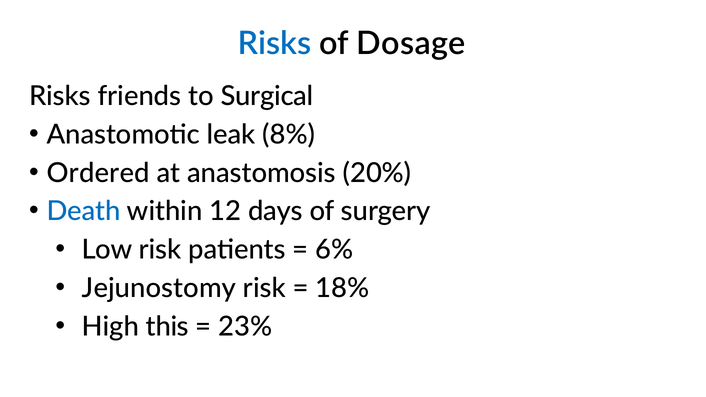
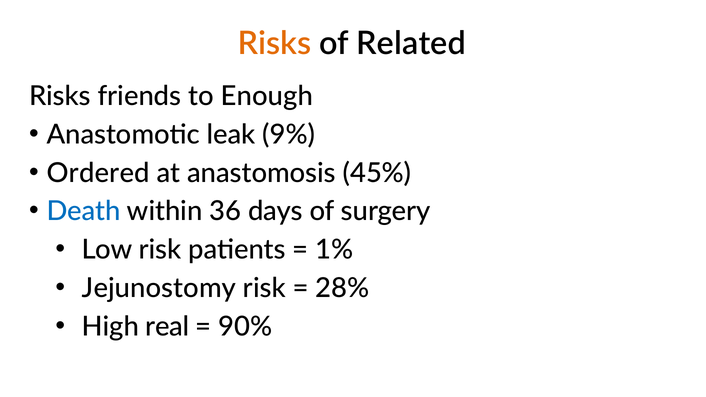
Risks at (275, 44) colour: blue -> orange
Dosage: Dosage -> Related
Surgical: Surgical -> Enough
8%: 8% -> 9%
20%: 20% -> 45%
12: 12 -> 36
6%: 6% -> 1%
18%: 18% -> 28%
this: this -> real
23%: 23% -> 90%
